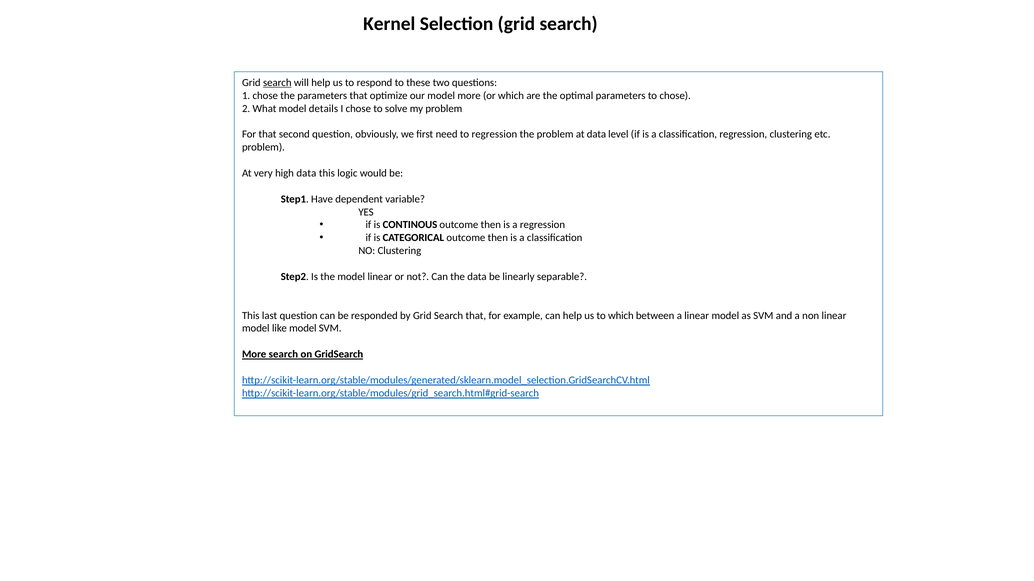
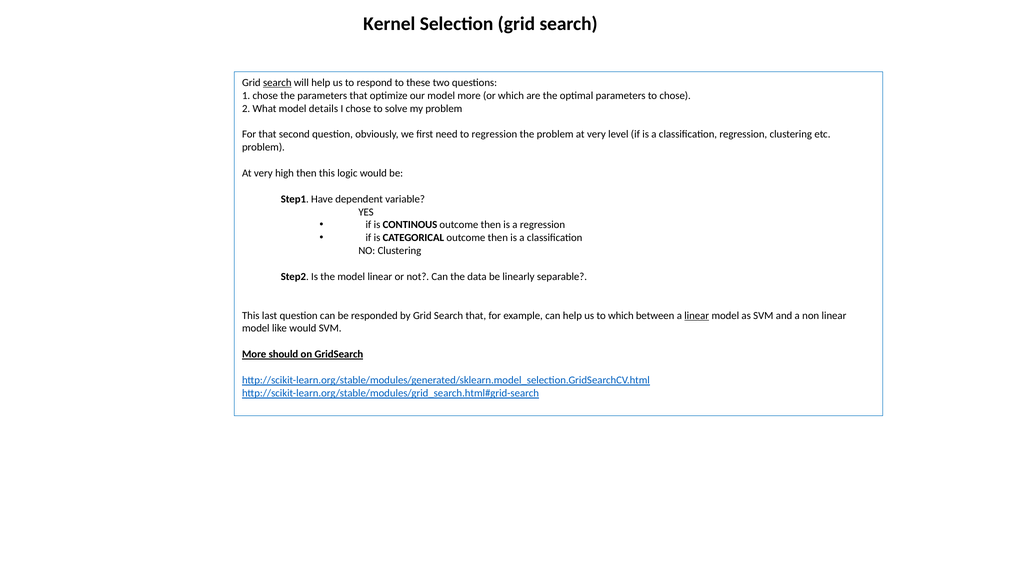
the problem at data: data -> very
high data: data -> then
linear at (697, 316) underline: none -> present
like model: model -> would
More search: search -> should
